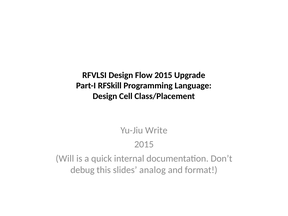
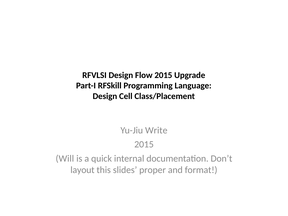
debug: debug -> layout
analog: analog -> proper
